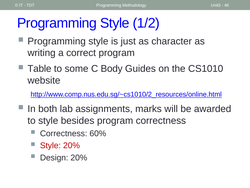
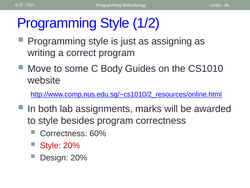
character: character -> assigning
Table: Table -> Move
